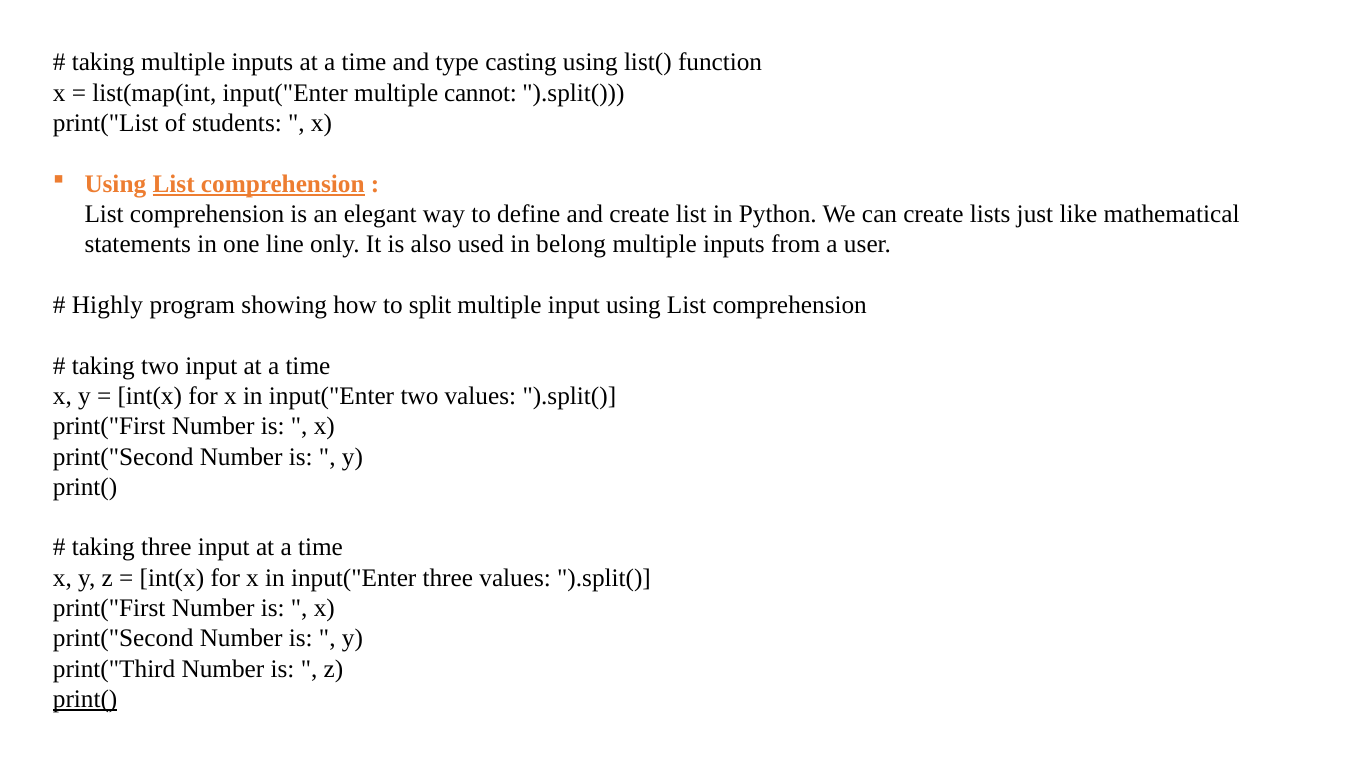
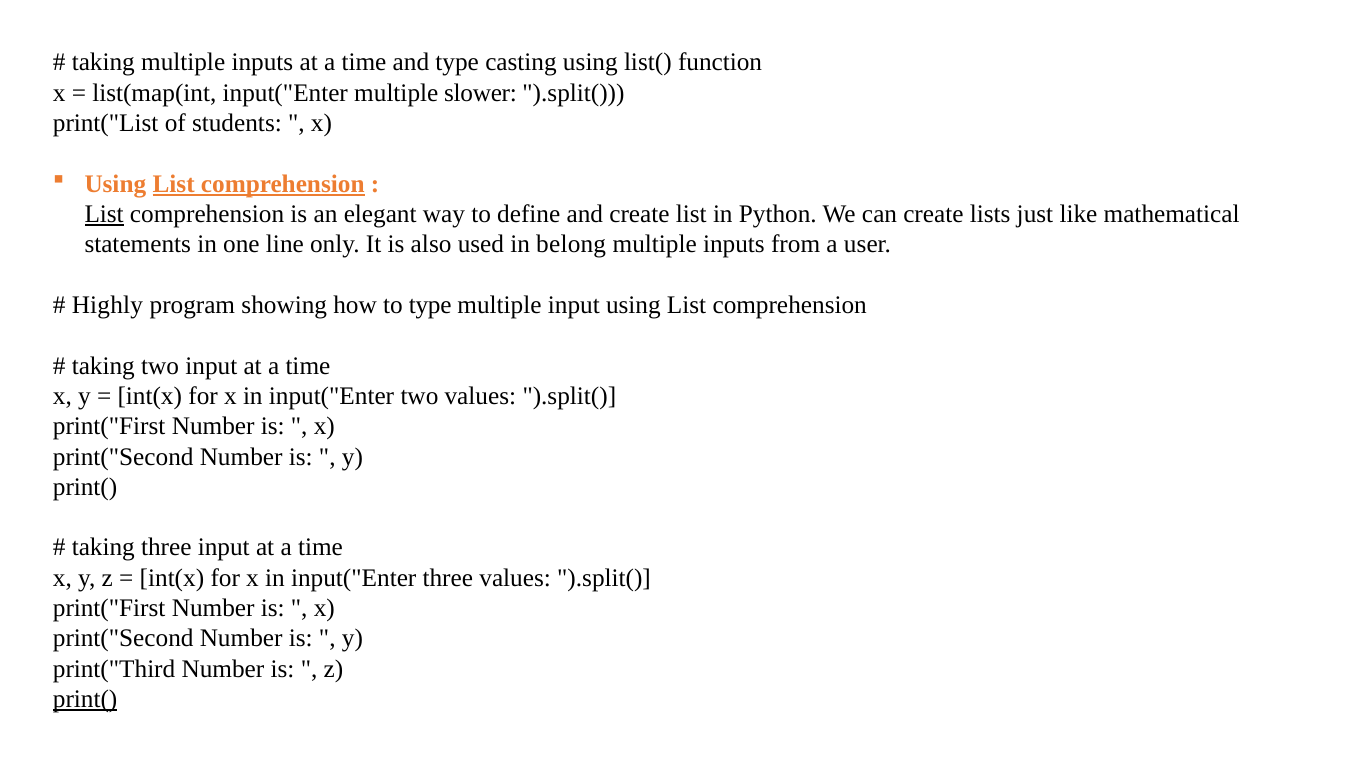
cannot: cannot -> slower
List at (104, 214) underline: none -> present
to split: split -> type
